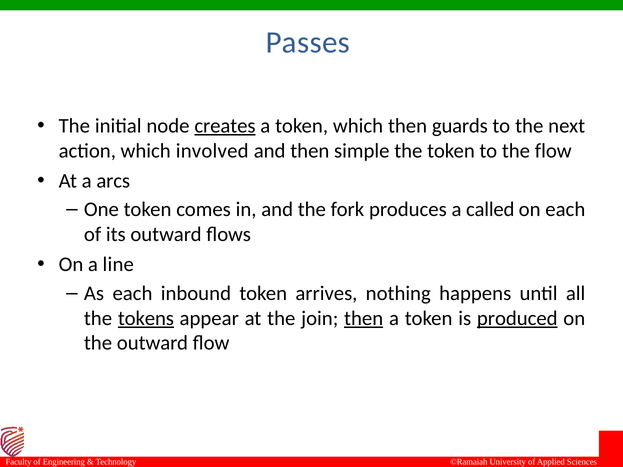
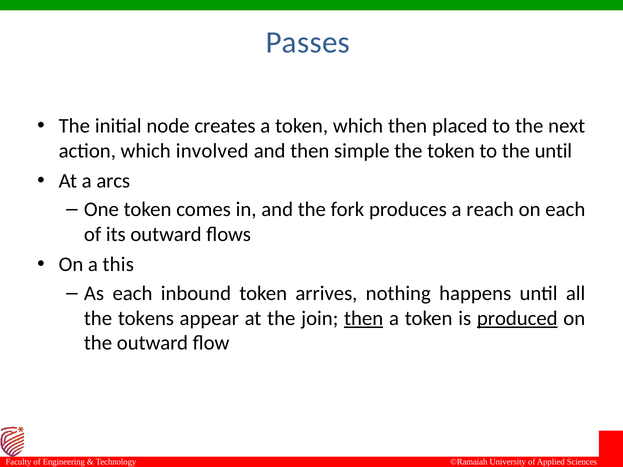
creates underline: present -> none
guards: guards -> placed
the flow: flow -> until
called: called -> reach
line: line -> this
tokens underline: present -> none
